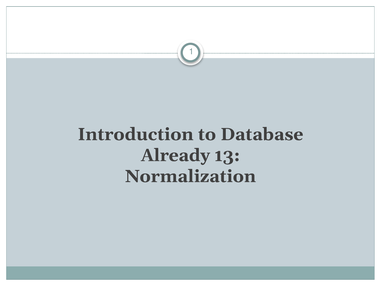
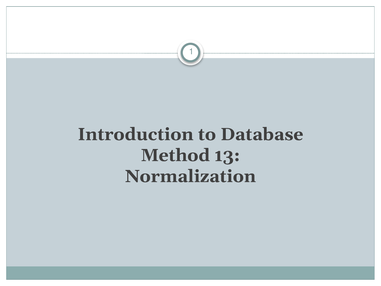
Already: Already -> Method
